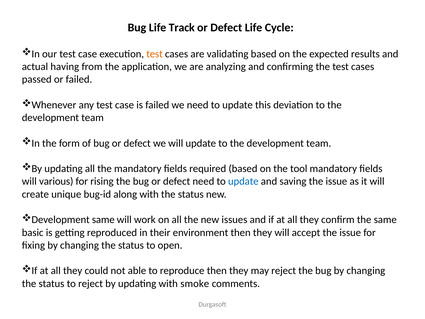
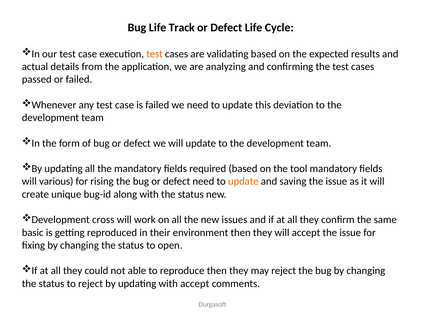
having: having -> details
update at (243, 181) colour: blue -> orange
Development same: same -> cross
with smoke: smoke -> accept
